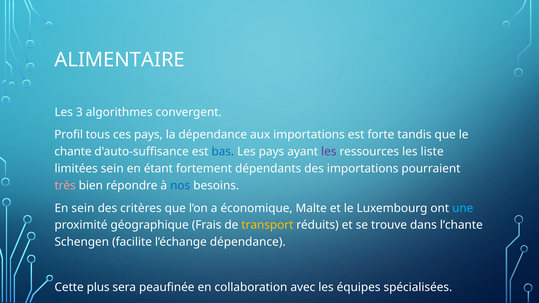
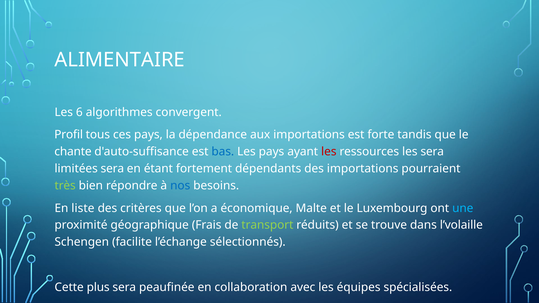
3: 3 -> 6
les at (329, 152) colour: purple -> red
les liste: liste -> sera
limitées sein: sein -> sera
très colour: pink -> light green
En sein: sein -> liste
transport colour: yellow -> light green
l’chante: l’chante -> l’volaille
l’échange dépendance: dépendance -> sélectionnés
